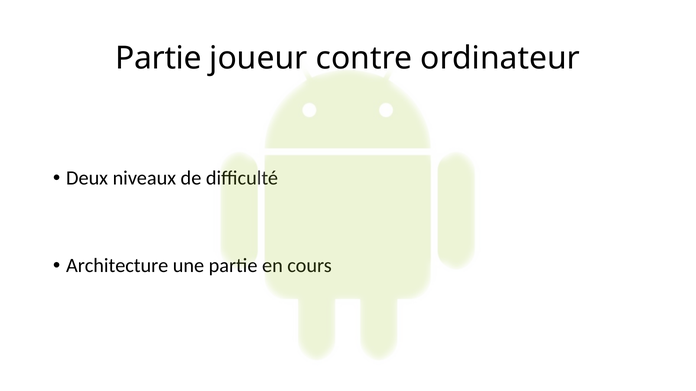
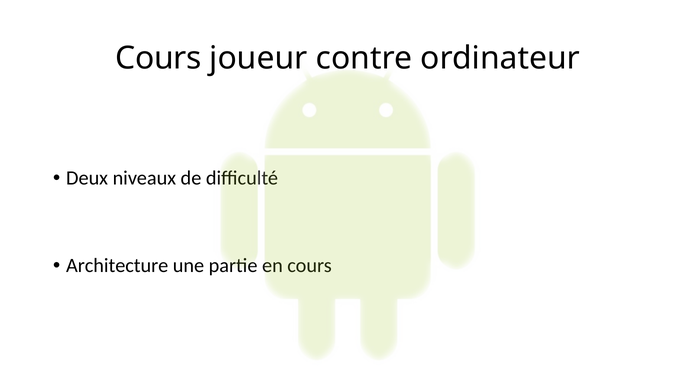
Partie at (158, 58): Partie -> Cours
